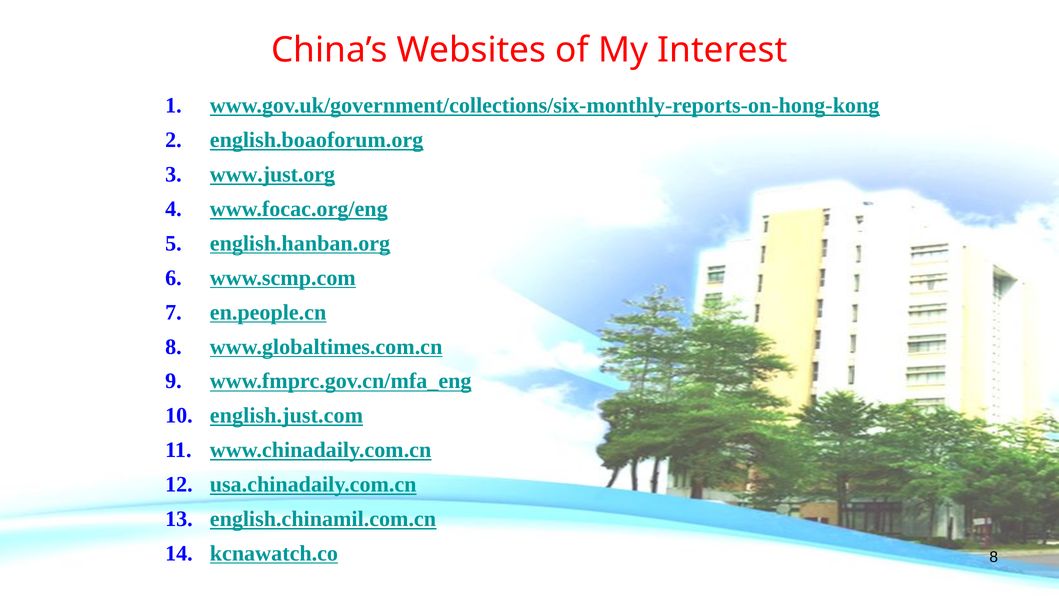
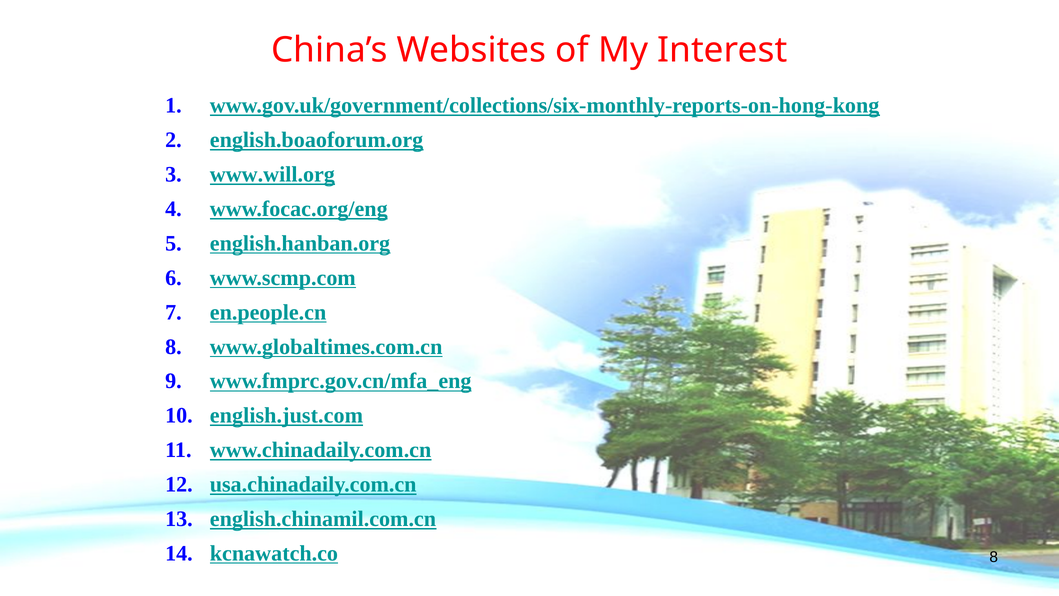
www.just.org: www.just.org -> www.will.org
